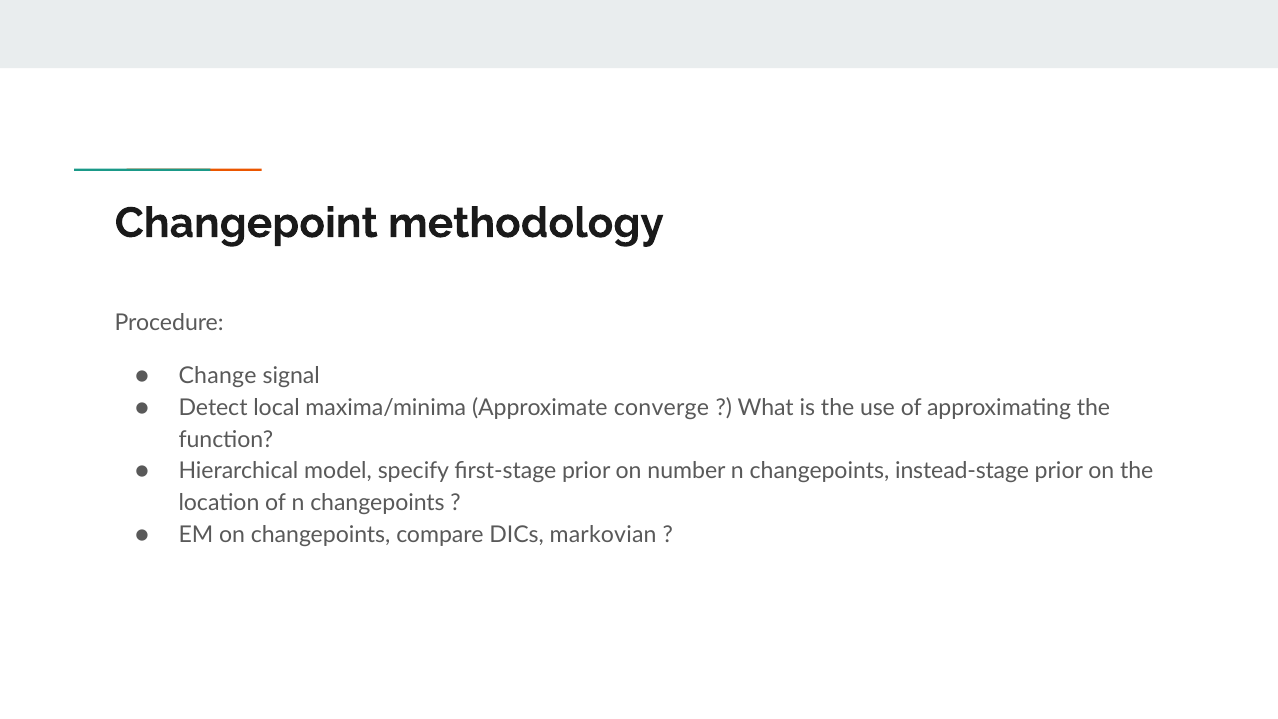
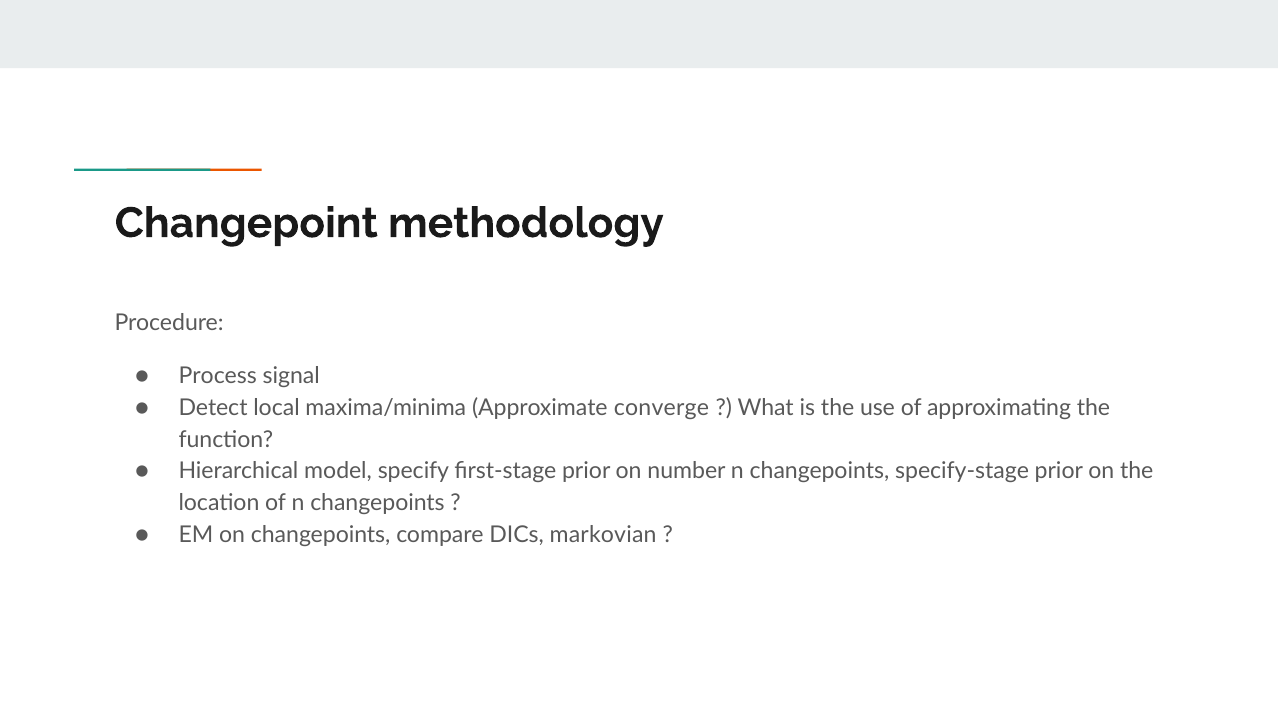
Change: Change -> Process
instead-stage: instead-stage -> specify-stage
